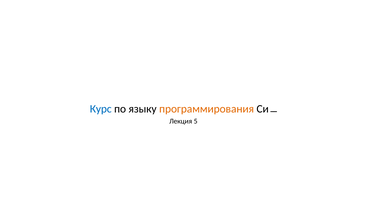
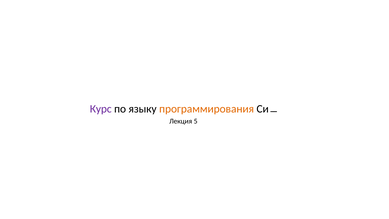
Курс colour: blue -> purple
